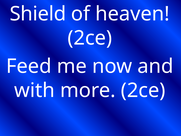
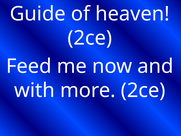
Shield: Shield -> Guide
